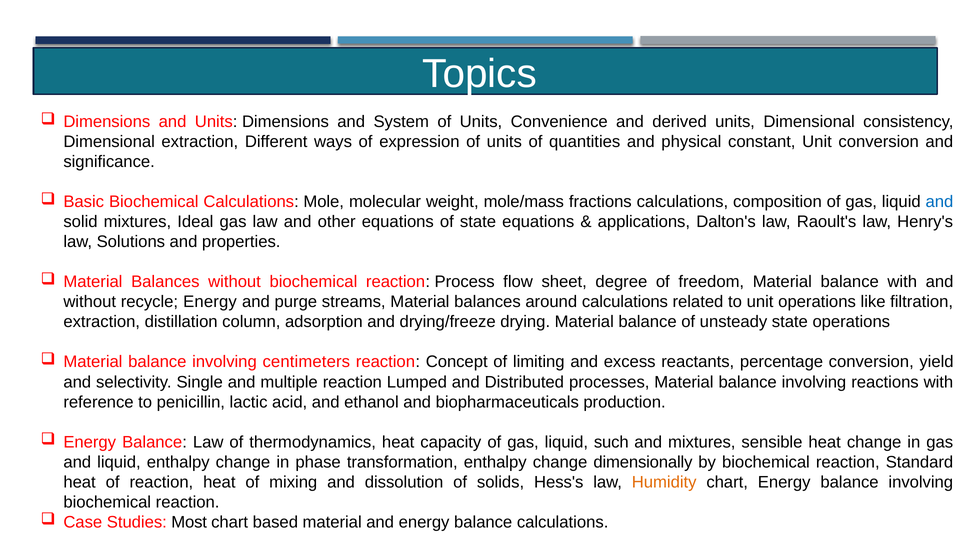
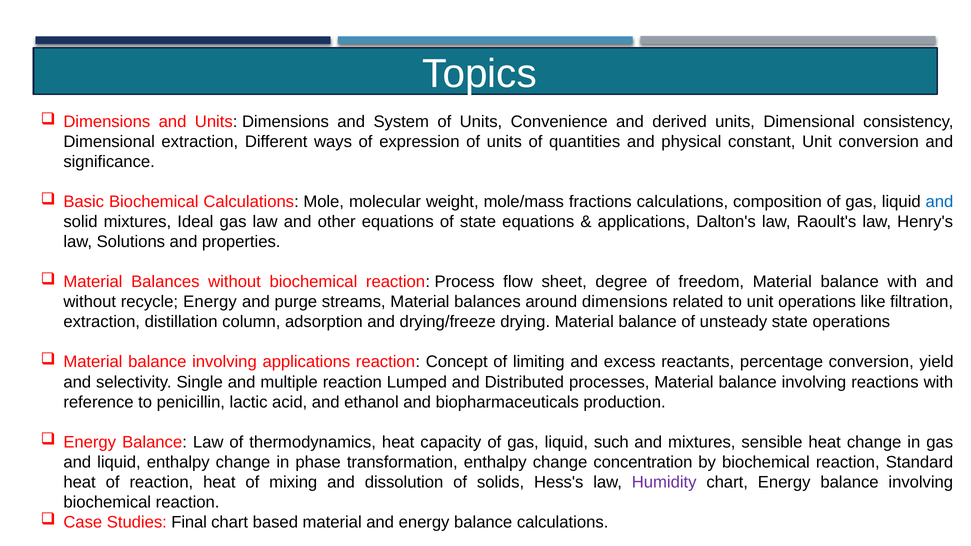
around calculations: calculations -> dimensions
involving centimeters: centimeters -> applications
dimensionally: dimensionally -> concentration
Humidity colour: orange -> purple
Most: Most -> Final
